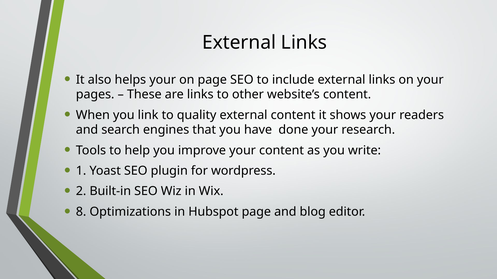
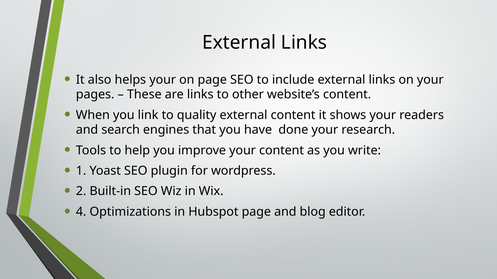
8: 8 -> 4
